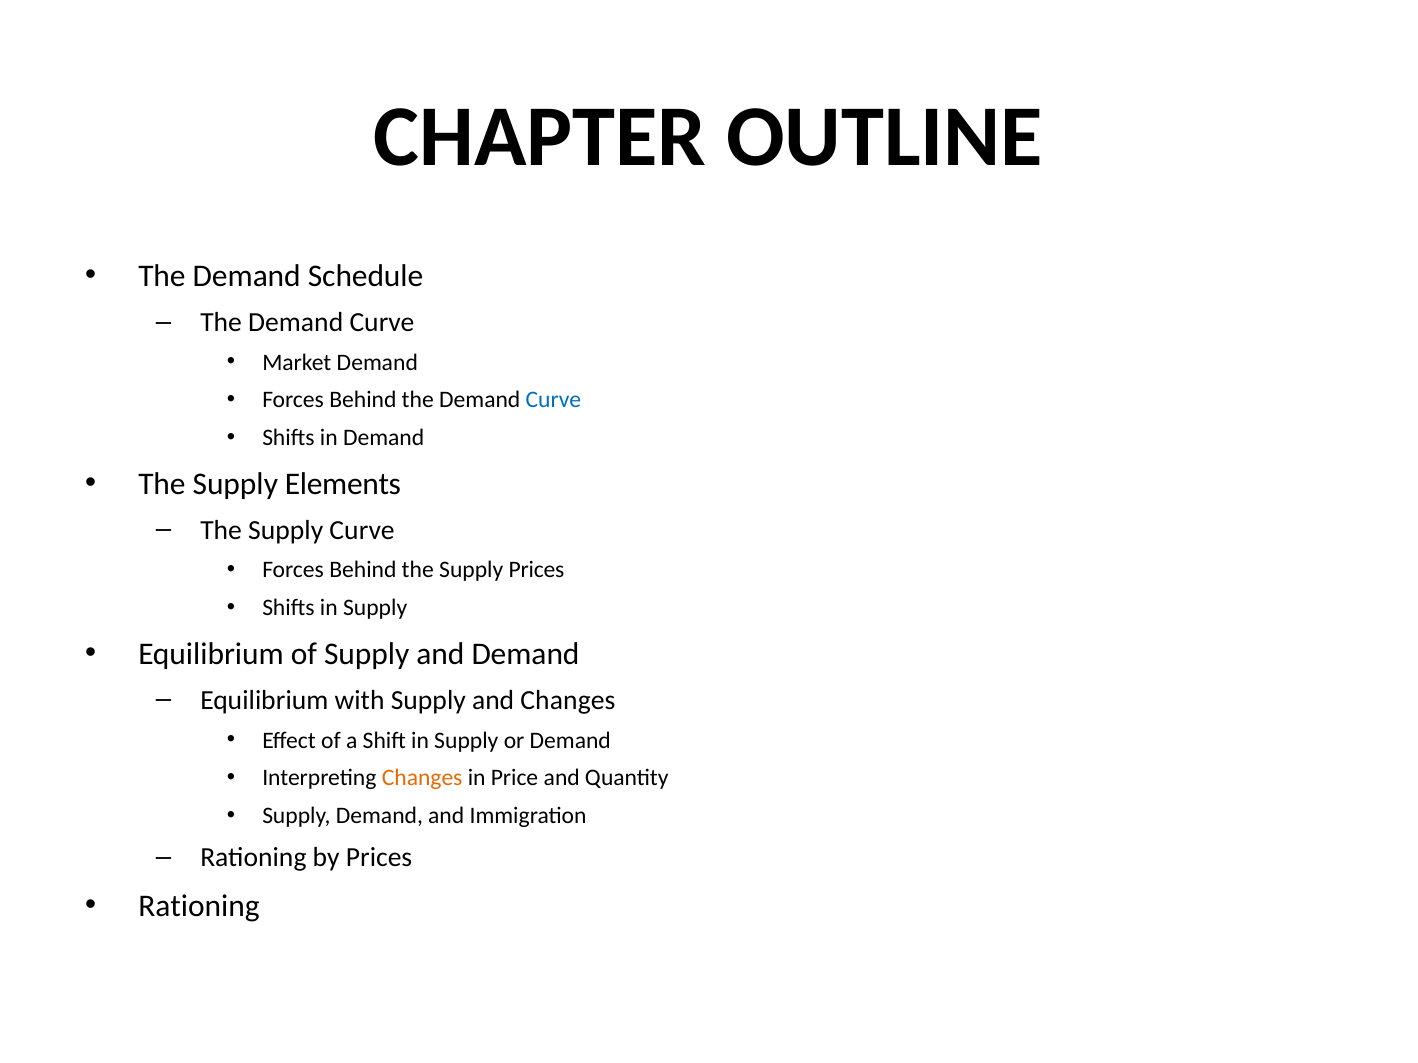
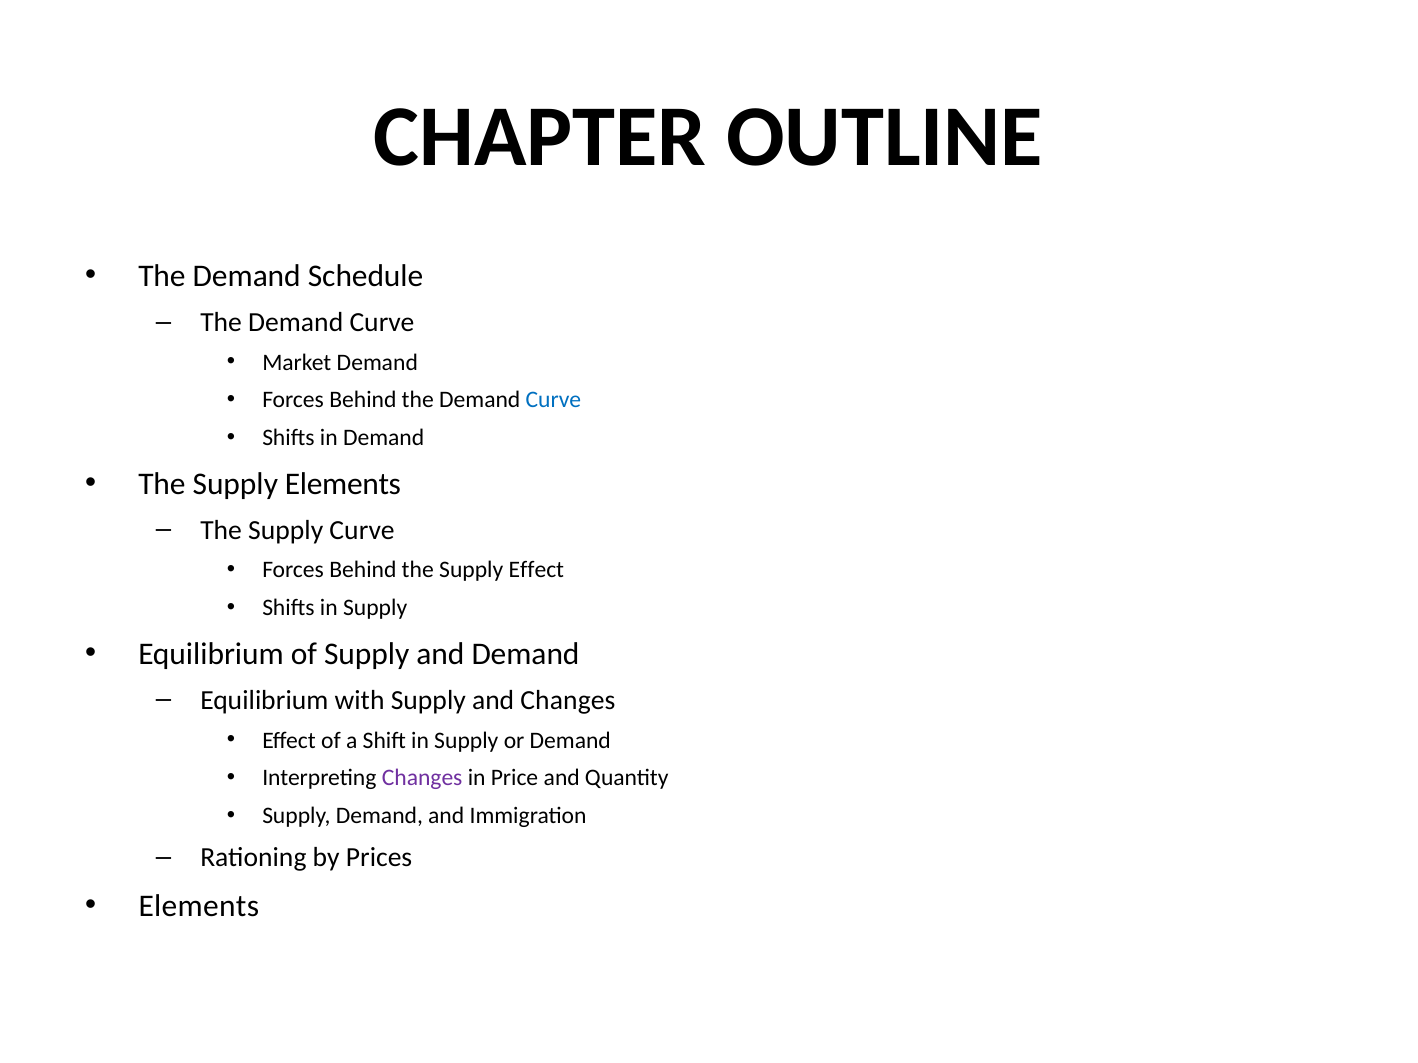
Supply Prices: Prices -> Effect
Changes at (422, 778) colour: orange -> purple
Rationing at (199, 907): Rationing -> Elements
